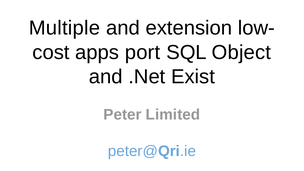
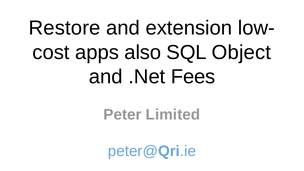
Multiple: Multiple -> Restore
port: port -> also
Exist: Exist -> Fees
